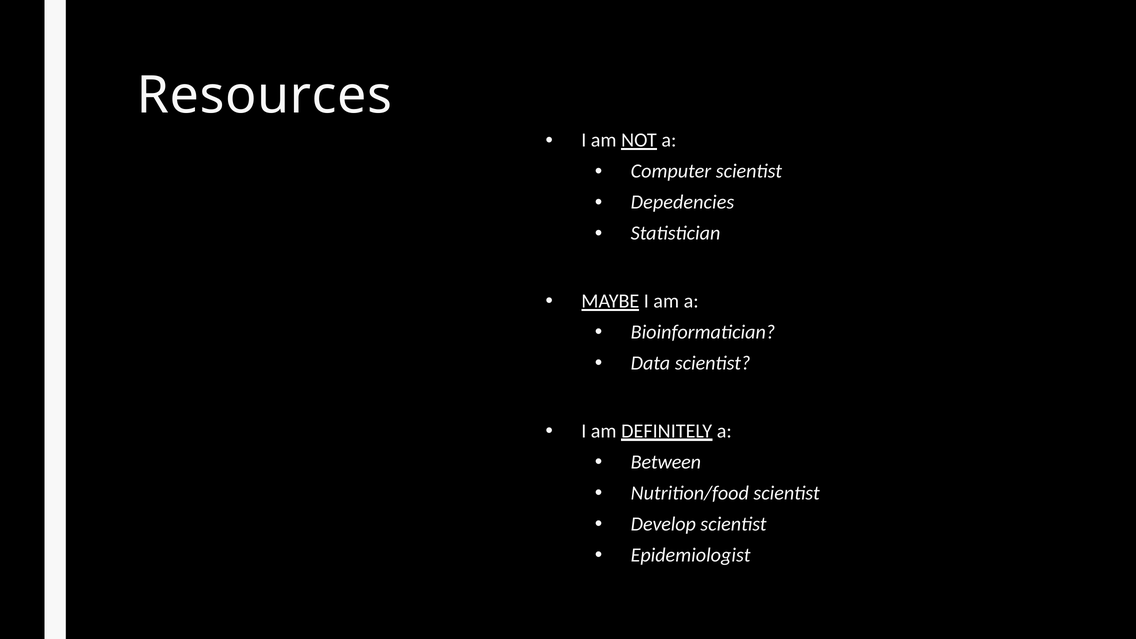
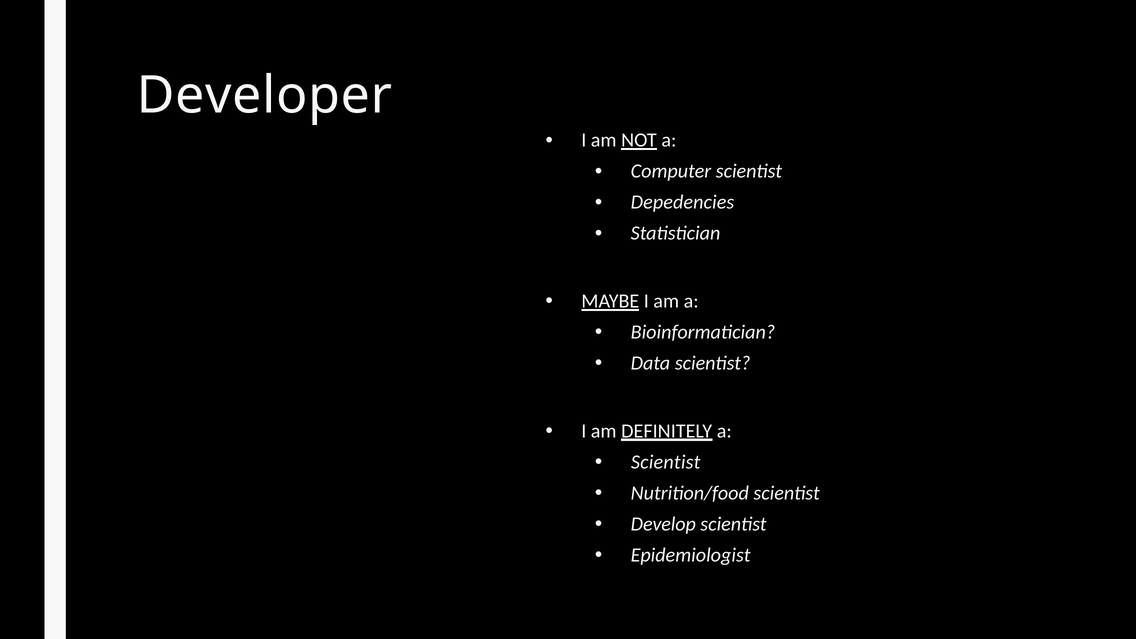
Resources: Resources -> Developer
Between at (666, 462): Between -> Scientist
